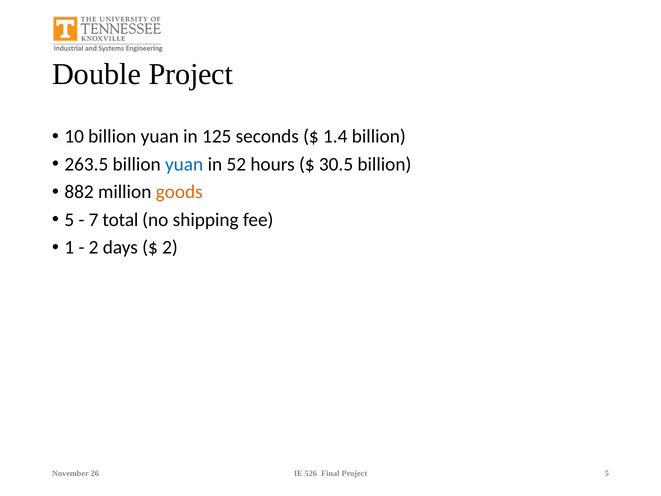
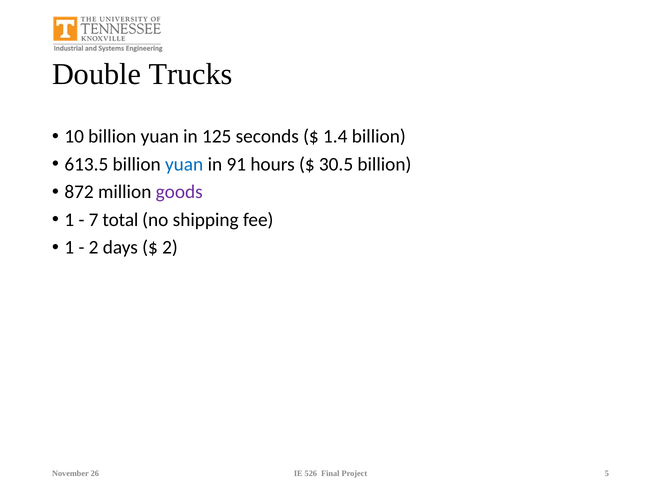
Double Project: Project -> Trucks
263.5: 263.5 -> 613.5
52: 52 -> 91
882: 882 -> 872
goods colour: orange -> purple
5 at (69, 220): 5 -> 1
